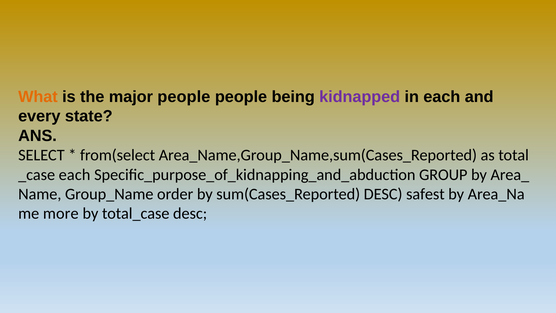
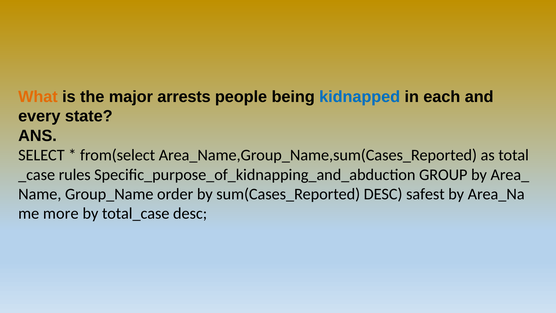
major people: people -> arrests
kidnapped colour: purple -> blue
each at (75, 175): each -> rules
